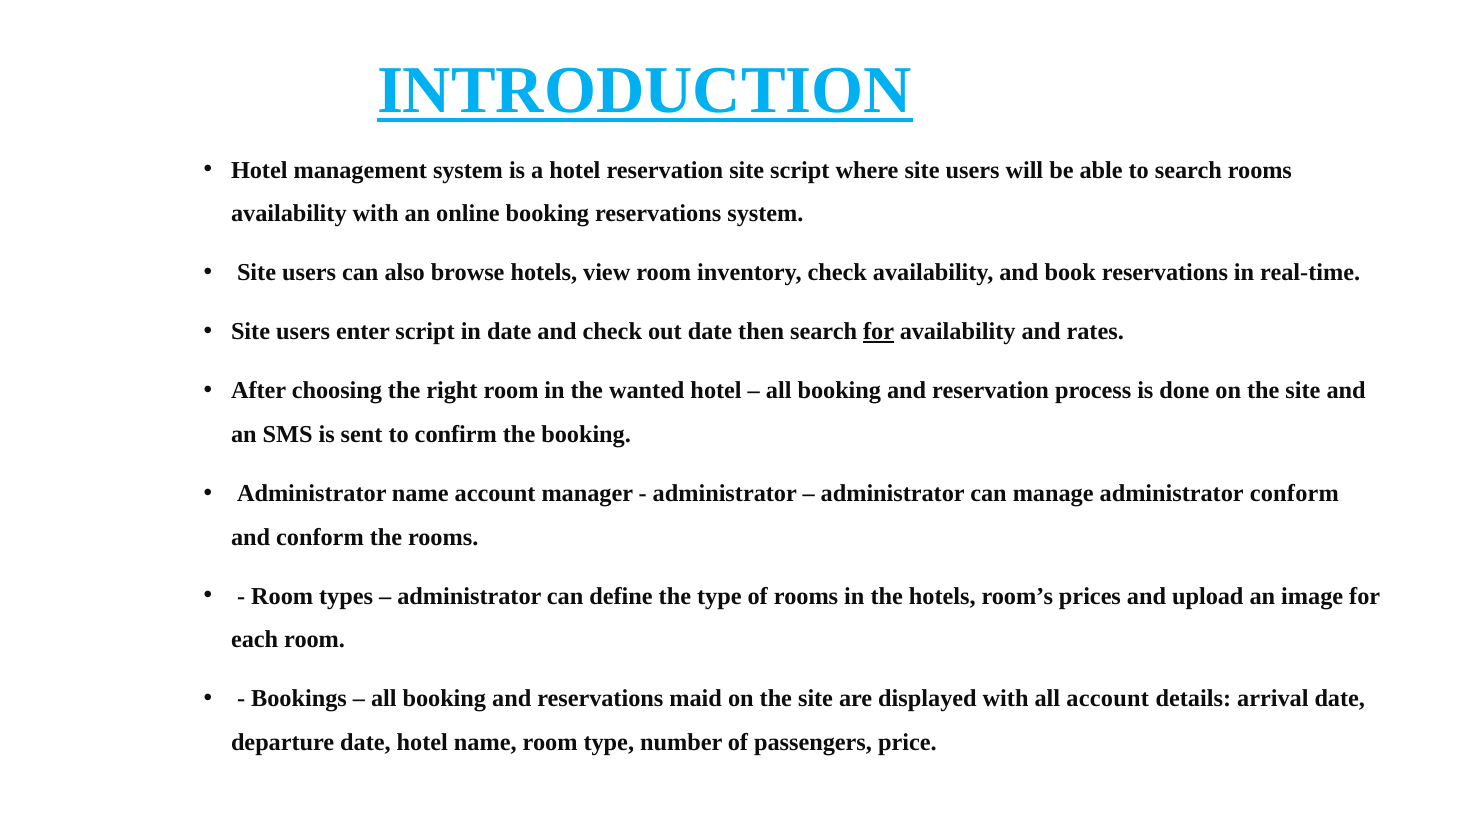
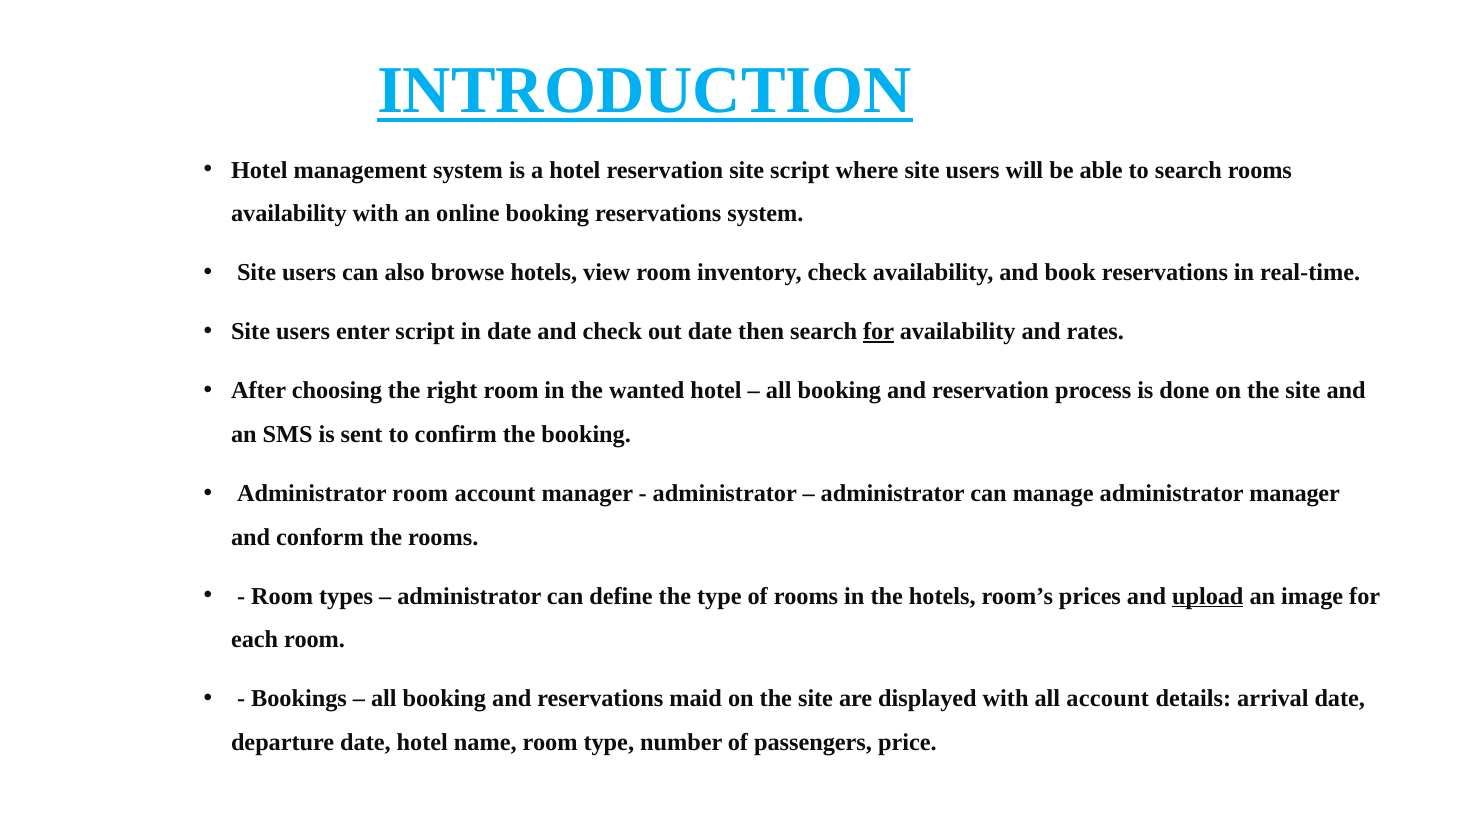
Administrator name: name -> room
administrator conform: conform -> manager
upload underline: none -> present
